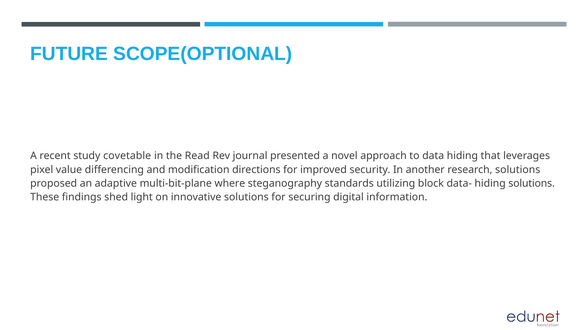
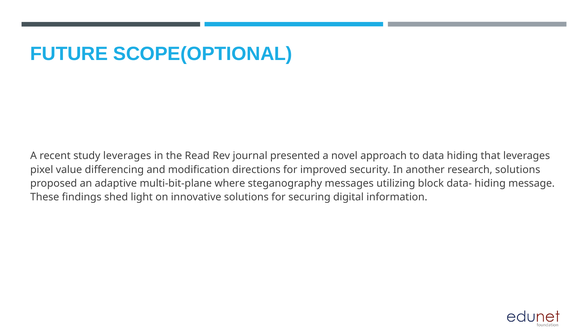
study covetable: covetable -> leverages
standards: standards -> messages
hiding solutions: solutions -> message
